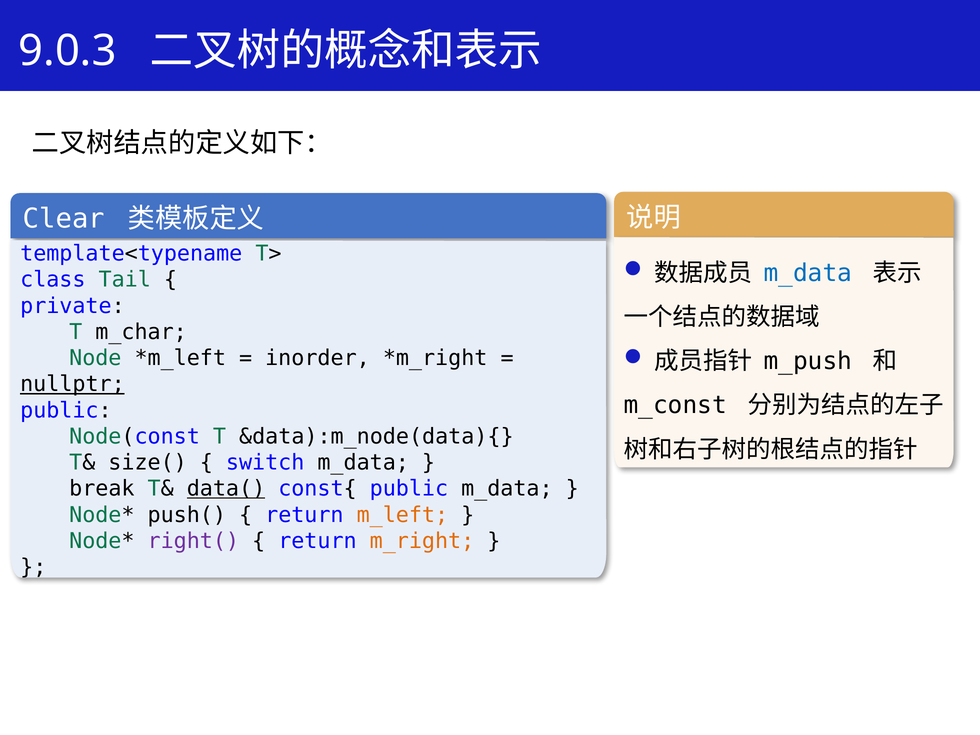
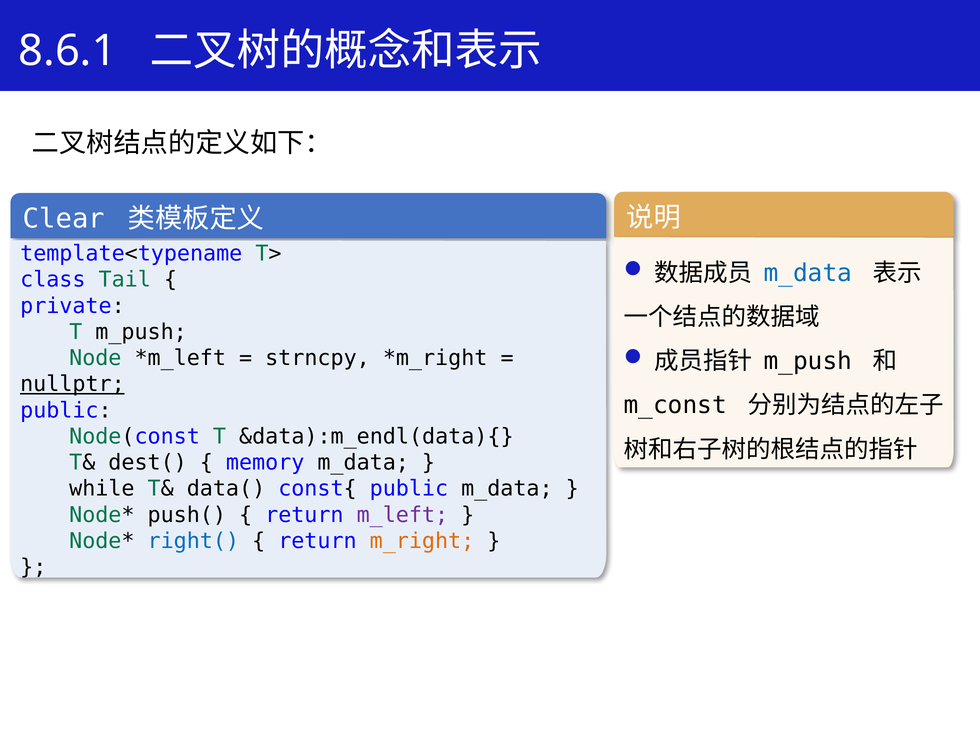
9.0.3: 9.0.3 -> 8.6.1
T m_char: m_char -> m_push
inorder: inorder -> strncpy
&data):m_node(data){: &data):m_node(data){ -> &data):m_endl(data){
size(: size( -> dest(
switch: switch -> memory
break: break -> while
data( underline: present -> none
m_left colour: orange -> purple
right( colour: purple -> blue
